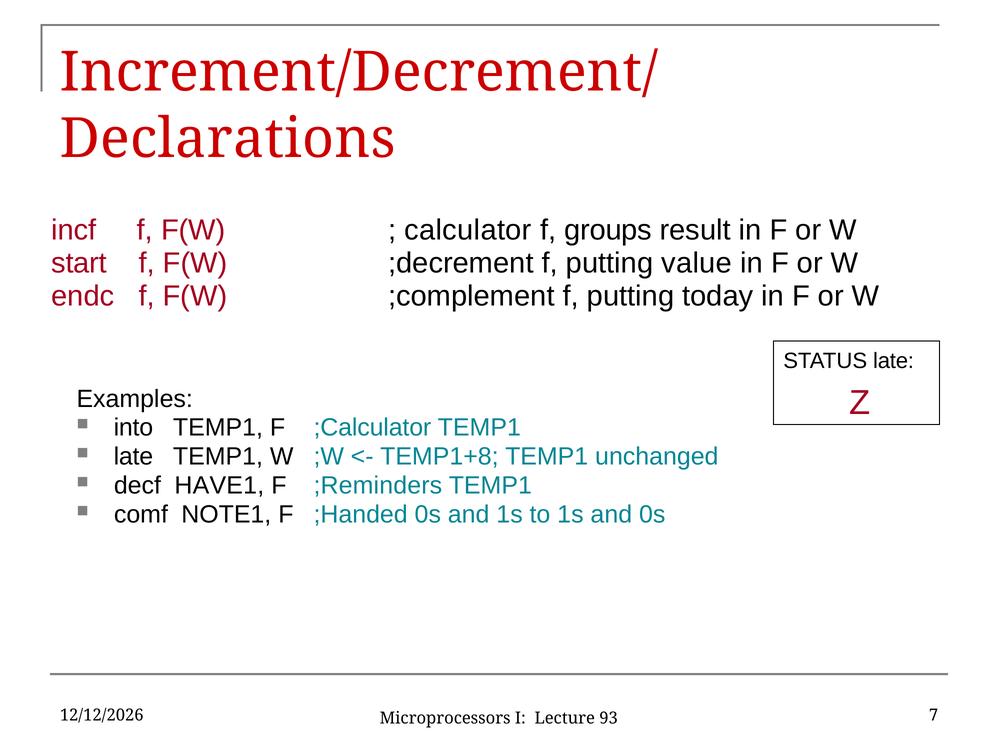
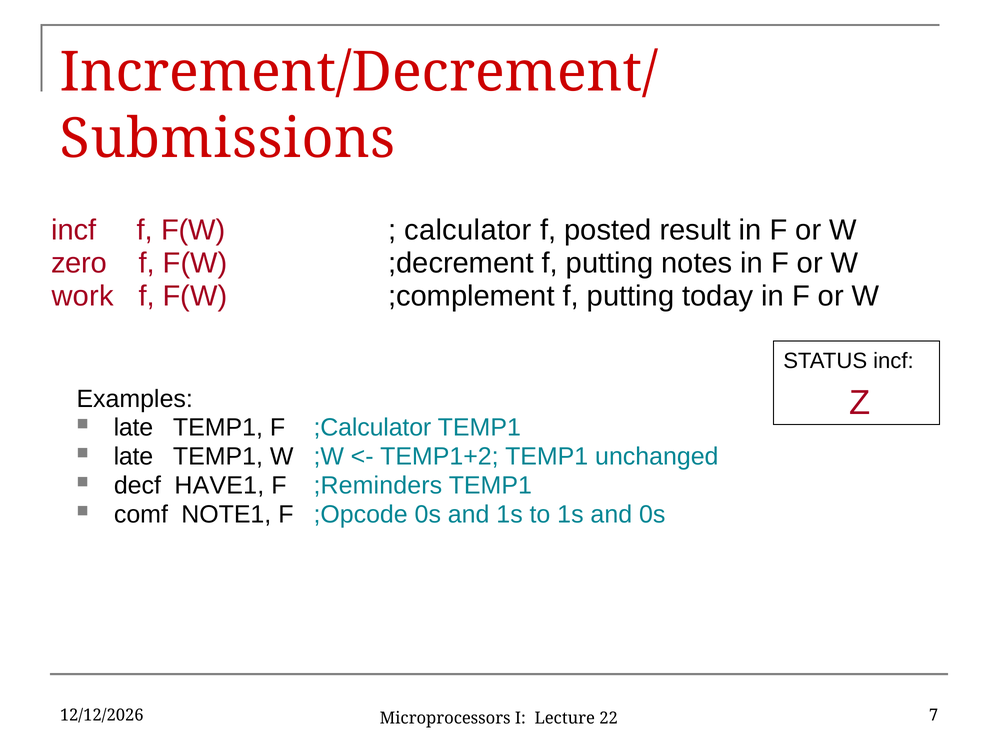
Declarations: Declarations -> Submissions
groups: groups -> posted
start: start -> zero
value: value -> notes
endc: endc -> work
STATUS late: late -> incf
into at (133, 427): into -> late
TEMP1+8: TEMP1+8 -> TEMP1+2
;Handed: ;Handed -> ;Opcode
93: 93 -> 22
